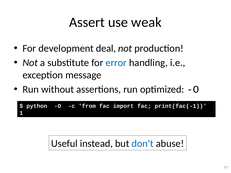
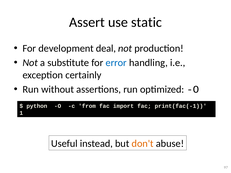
weak: weak -> static
message: message -> certainly
don't colour: blue -> orange
